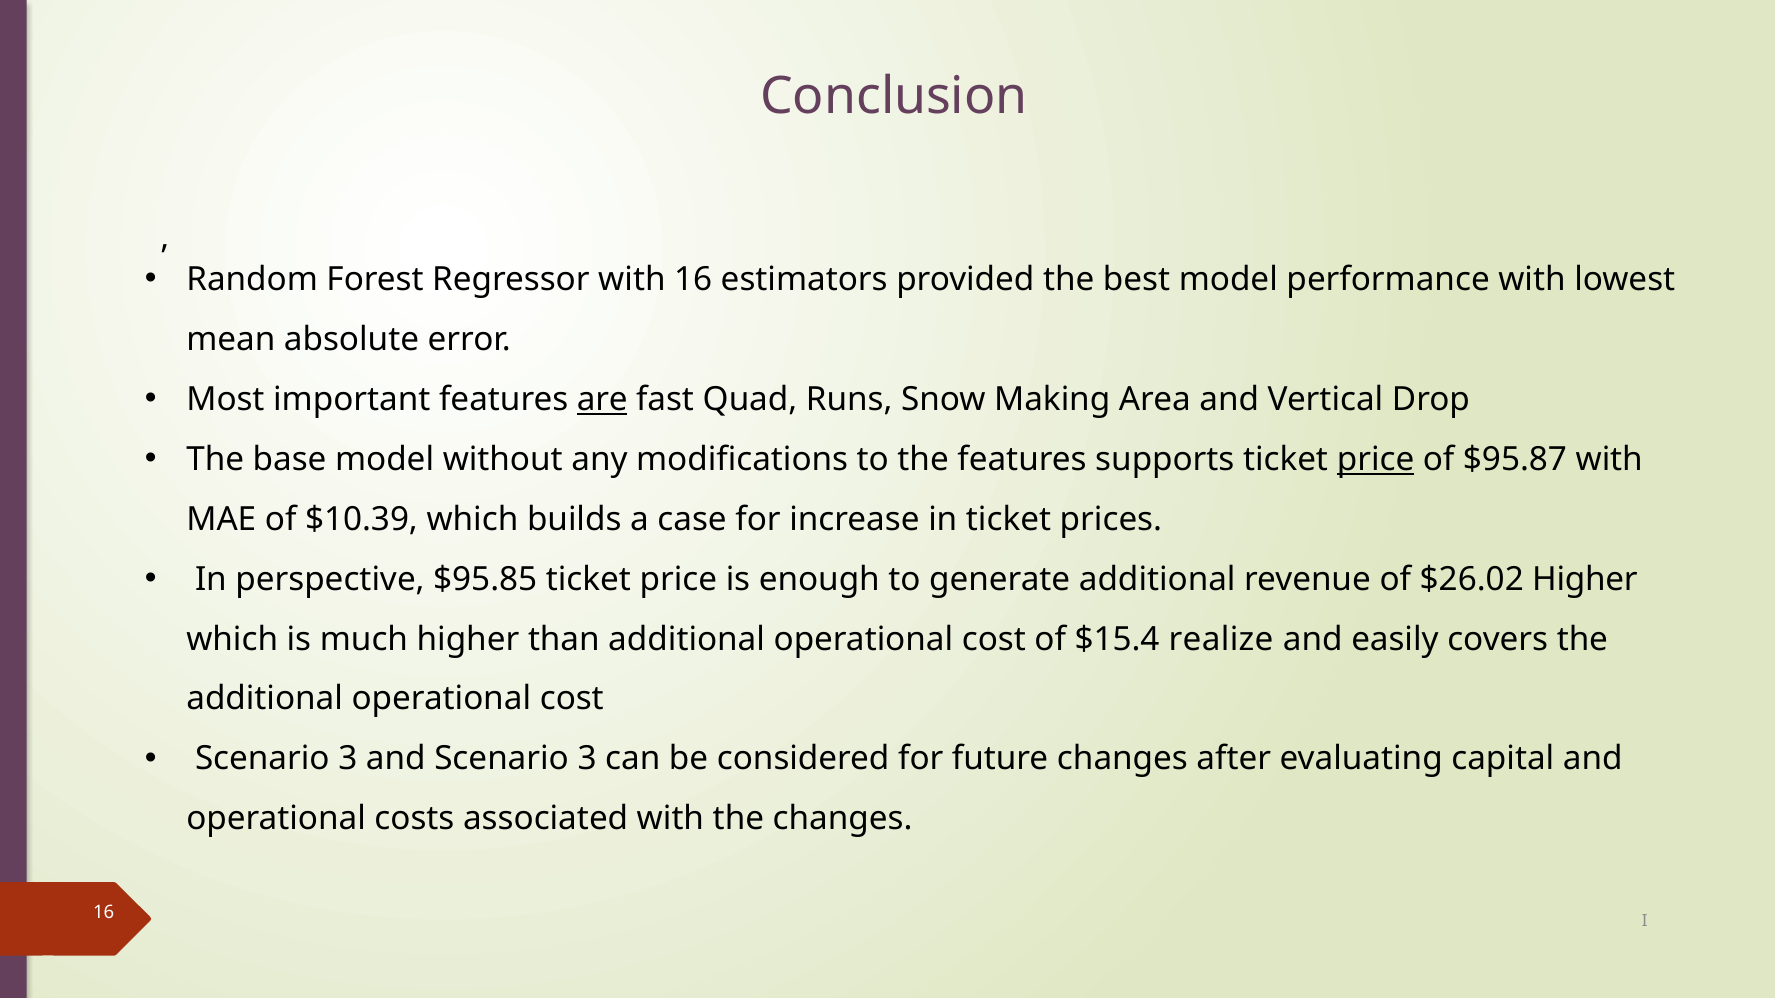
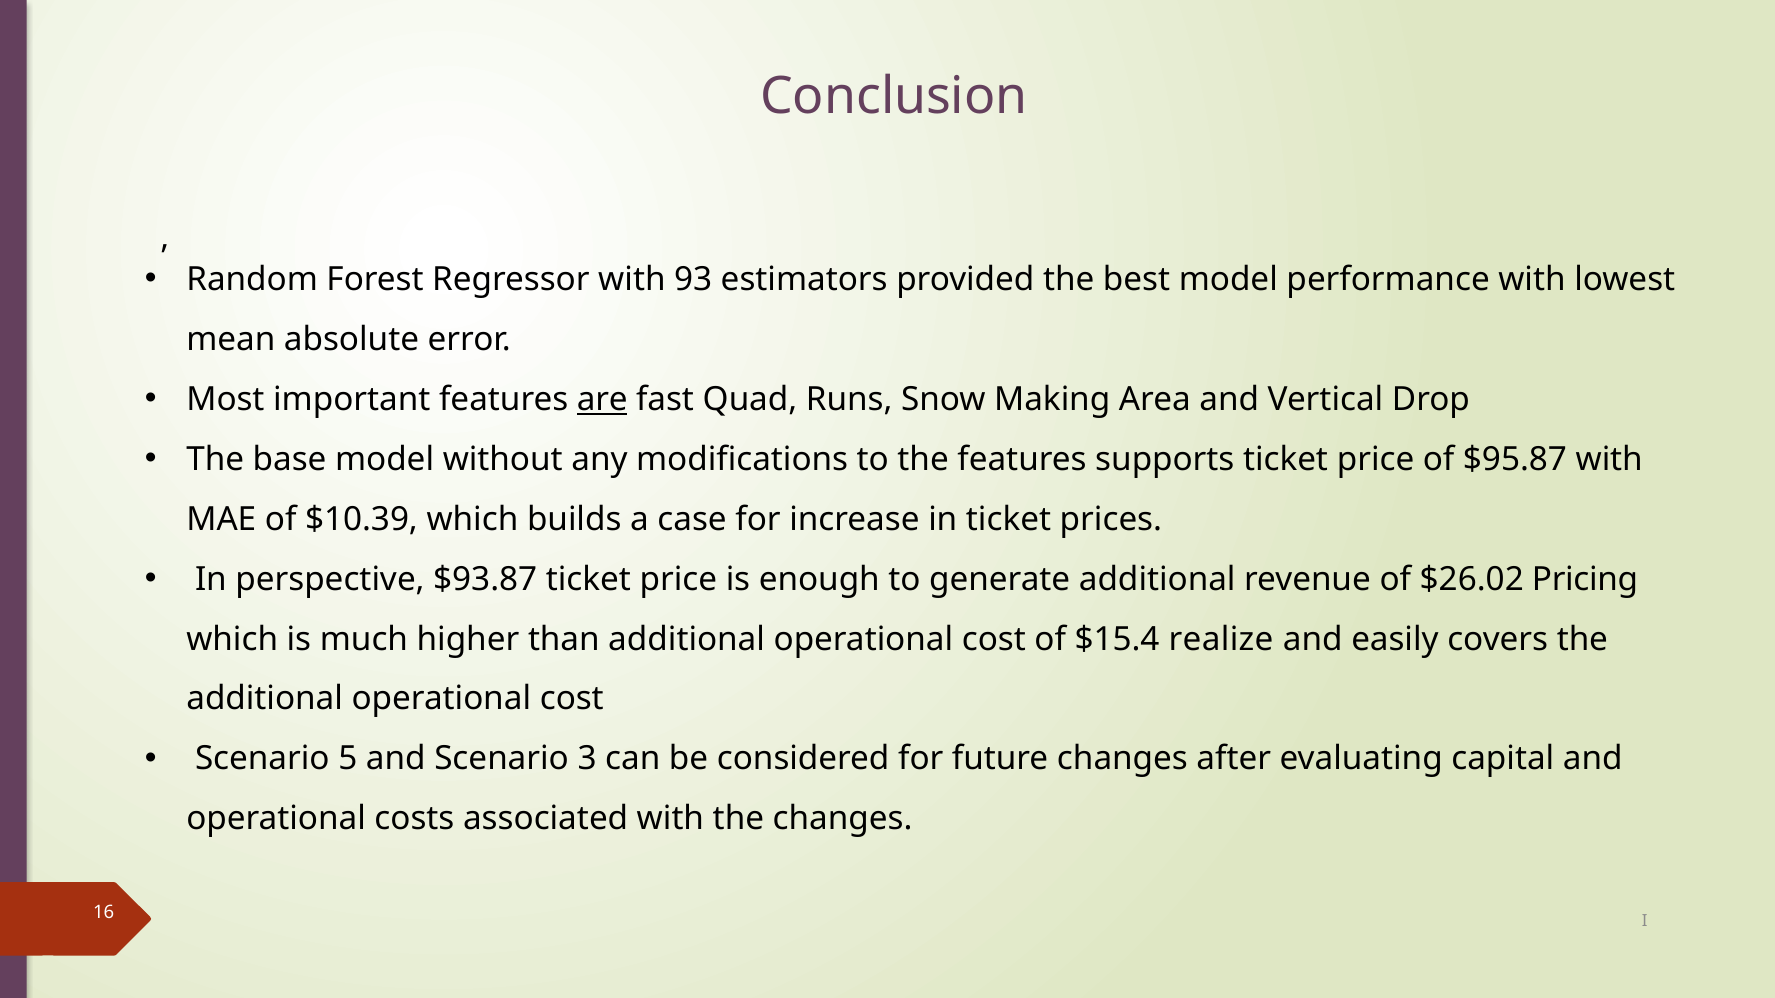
with 16: 16 -> 93
price at (1376, 460) underline: present -> none
$95.85: $95.85 -> $93.87
$26.02 Higher: Higher -> Pricing
3 at (348, 759): 3 -> 5
